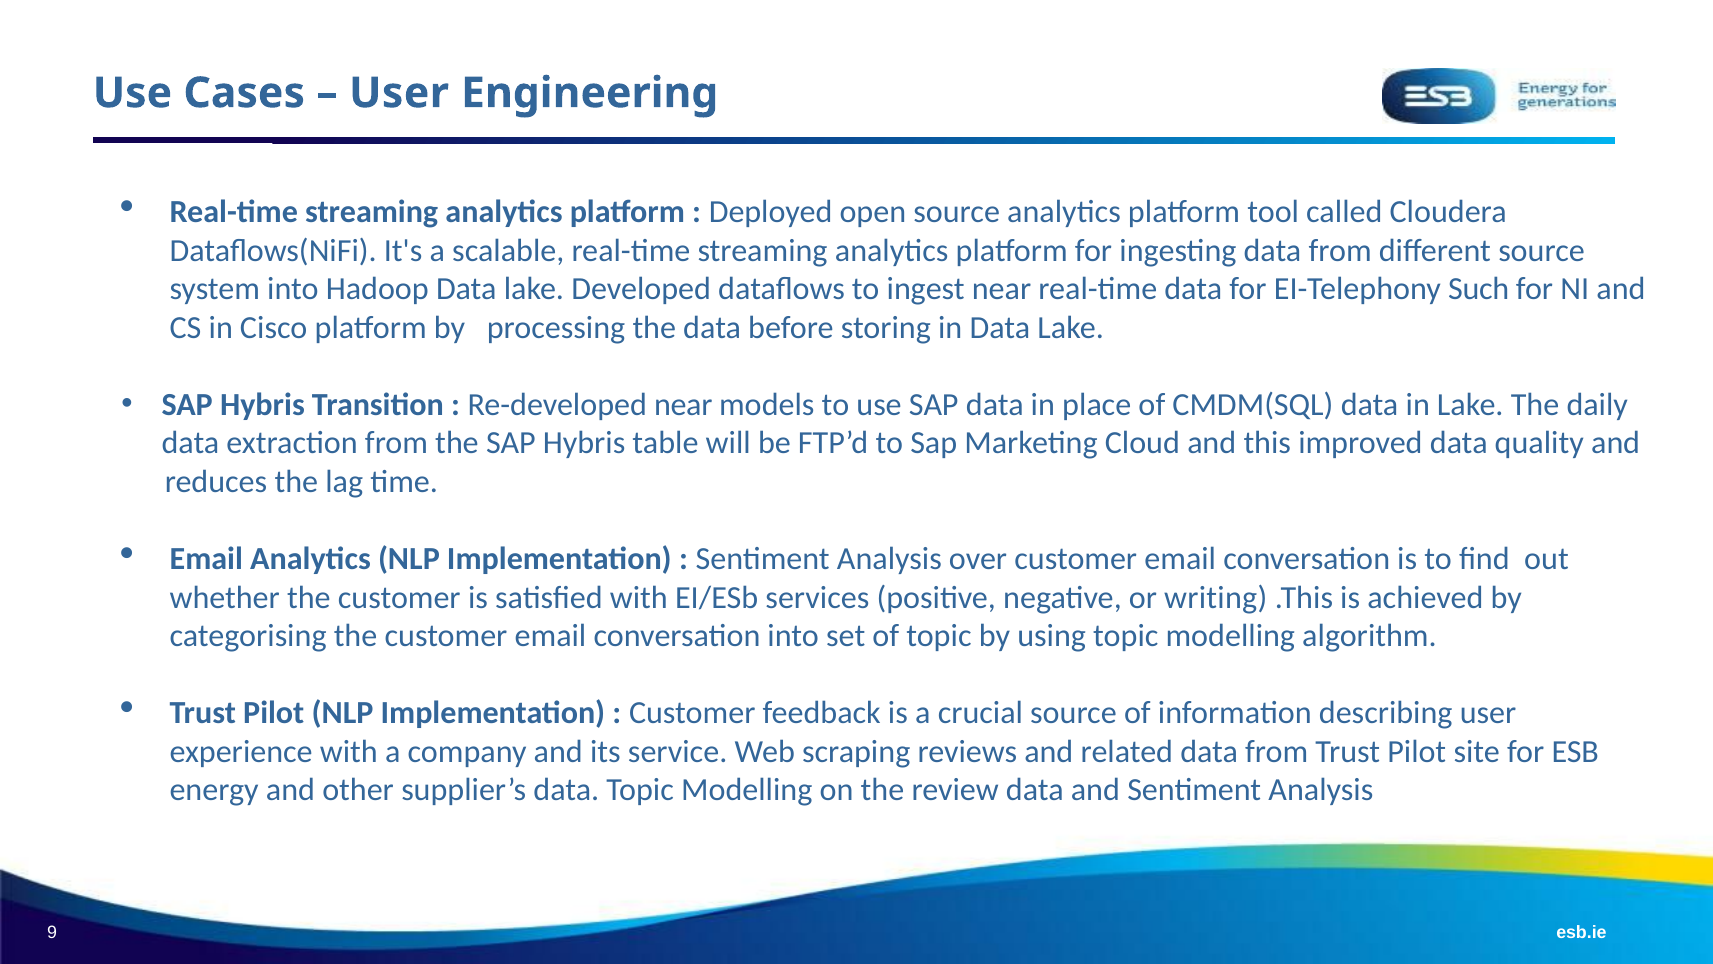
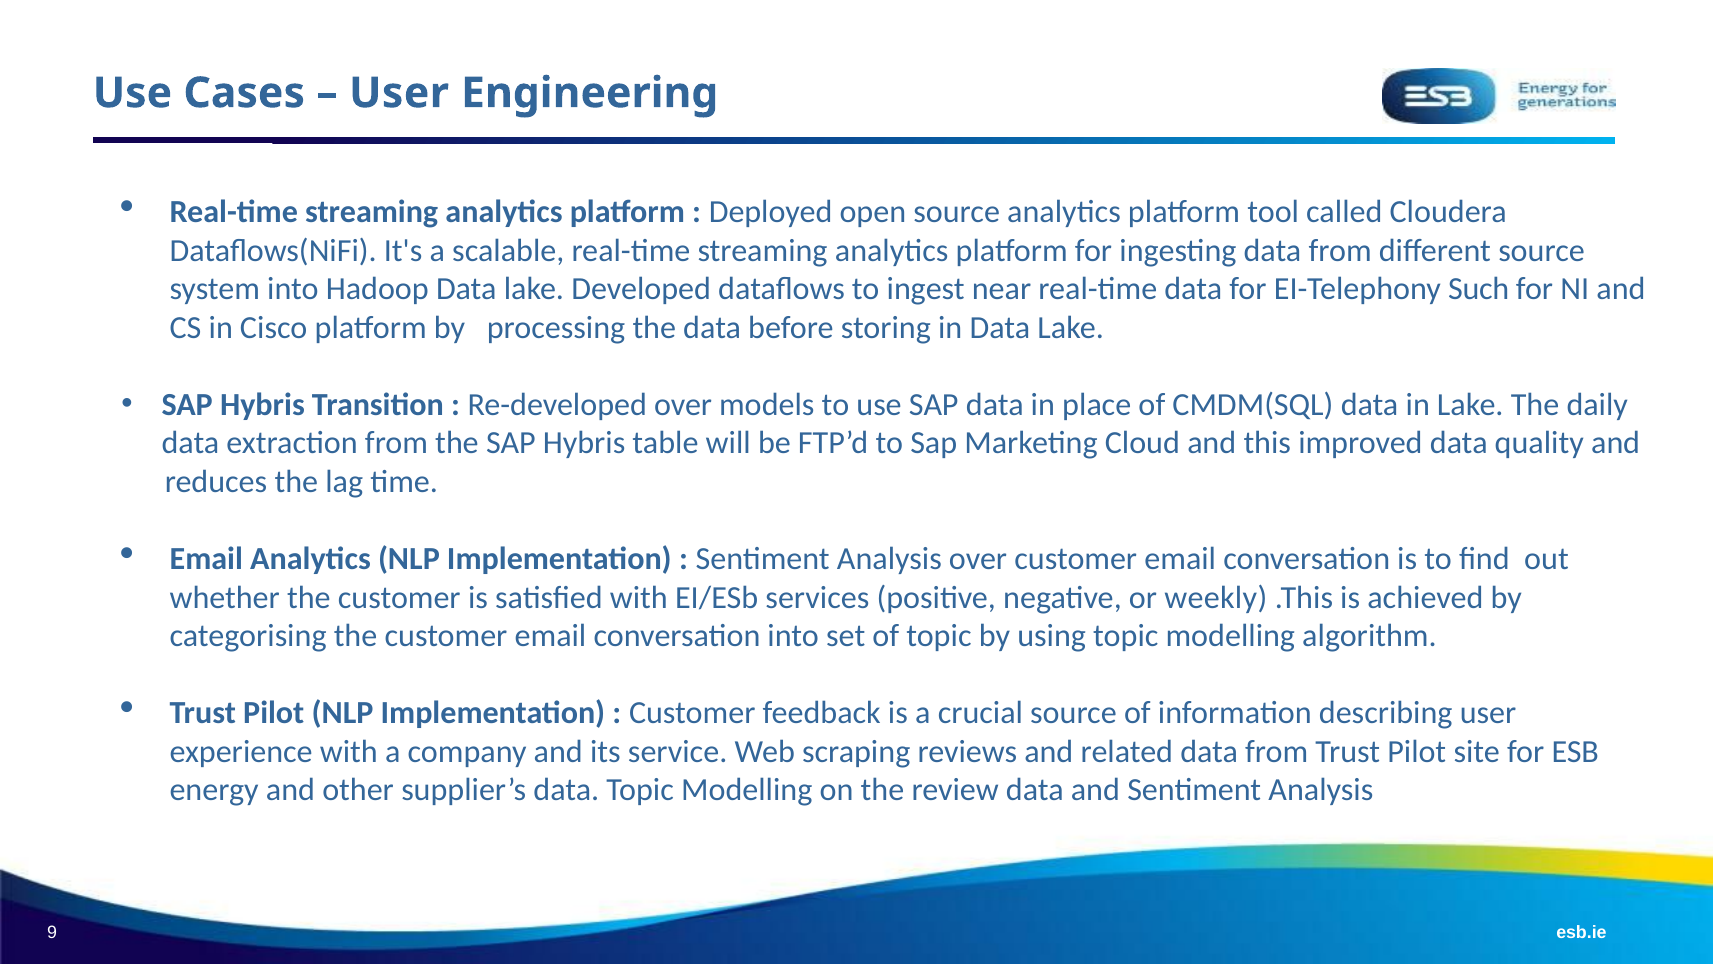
Re-developed near: near -> over
writing: writing -> weekly
